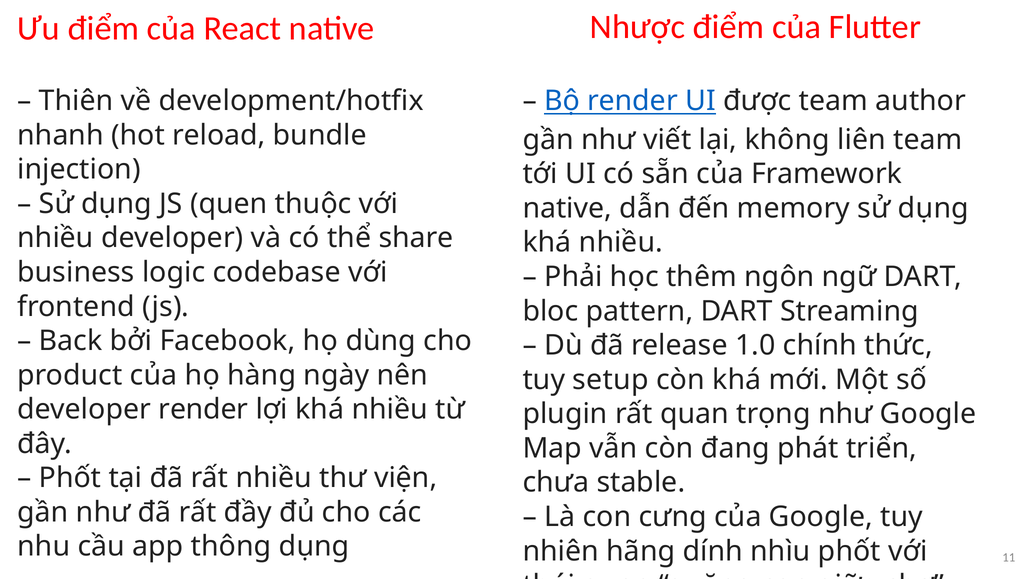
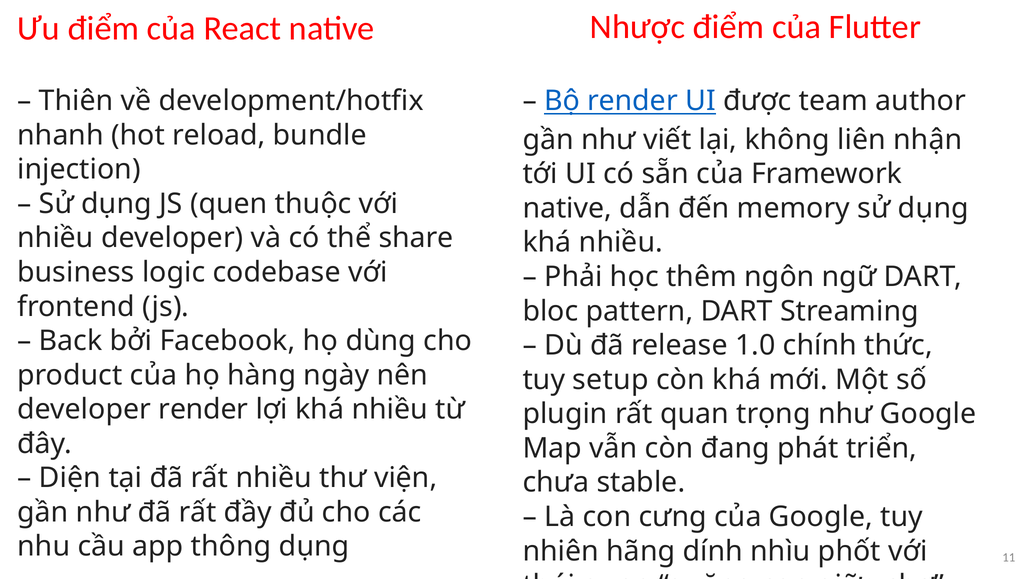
liên team: team -> nhận
Phốt at (70, 478): Phốt -> Diện
